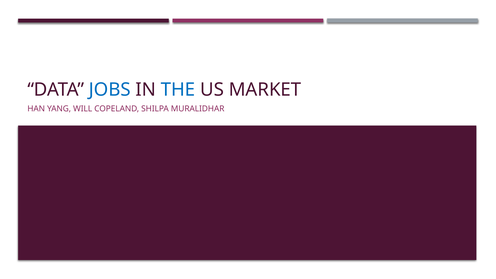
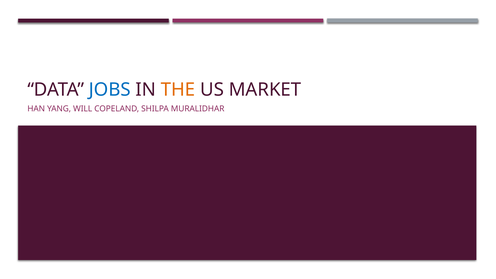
THE colour: blue -> orange
